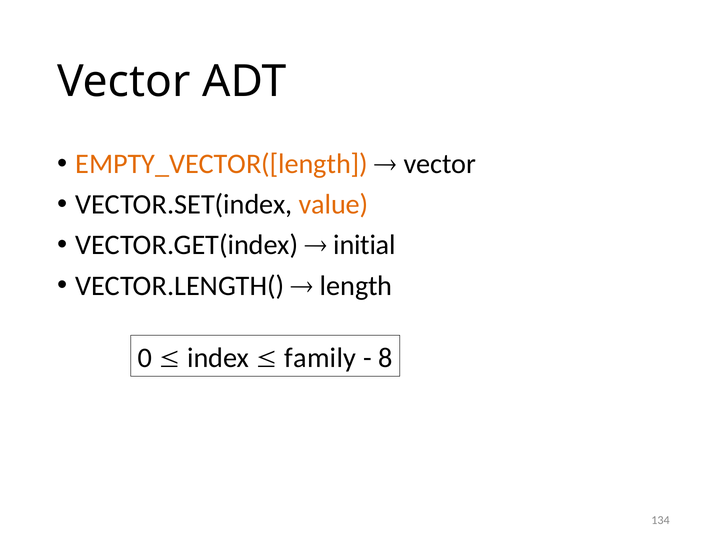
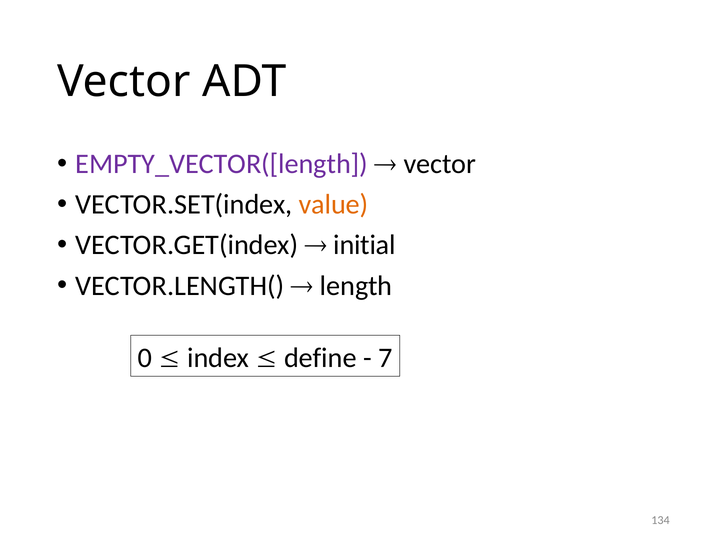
EMPTY_VECTOR([length colour: orange -> purple
family: family -> define
8: 8 -> 7
